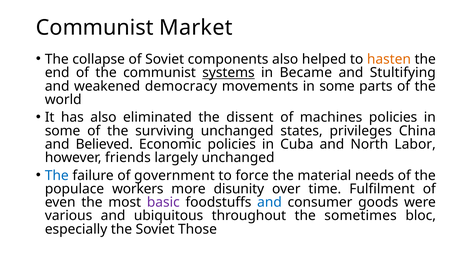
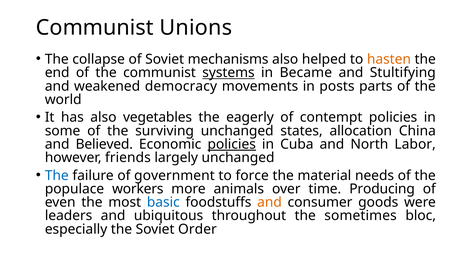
Market: Market -> Unions
components: components -> mechanisms
movements in some: some -> posts
eliminated: eliminated -> vegetables
dissent: dissent -> eagerly
machines: machines -> contempt
privileges: privileges -> allocation
policies at (232, 144) underline: none -> present
disunity: disunity -> animals
Fulfilment: Fulfilment -> Producing
basic colour: purple -> blue
and at (269, 202) colour: blue -> orange
various: various -> leaders
Those: Those -> Order
